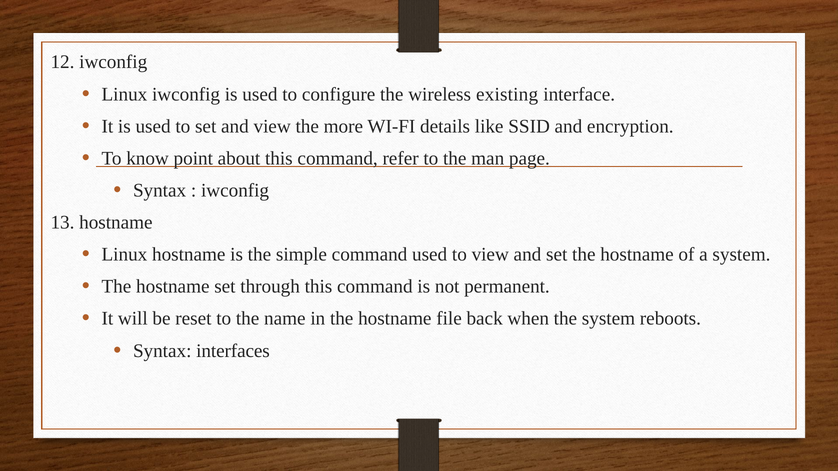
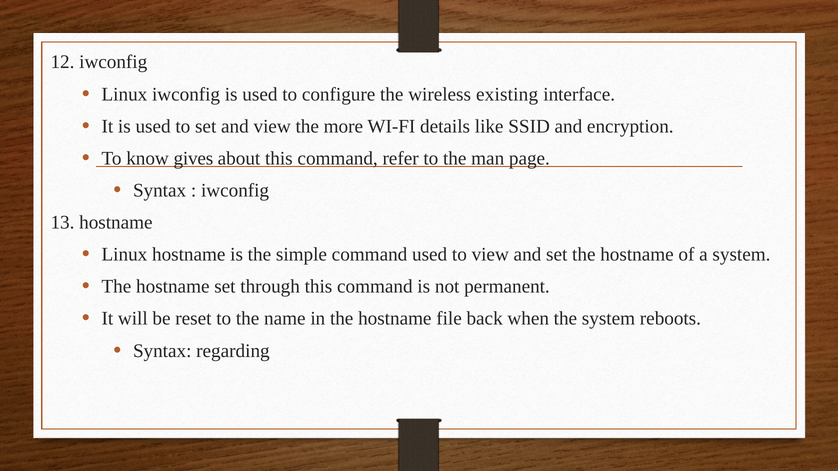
point: point -> gives
interfaces: interfaces -> regarding
